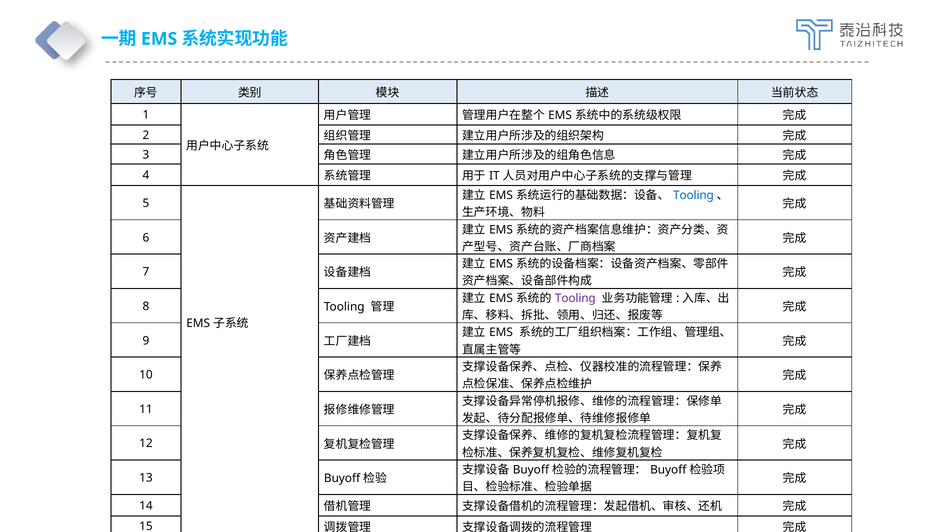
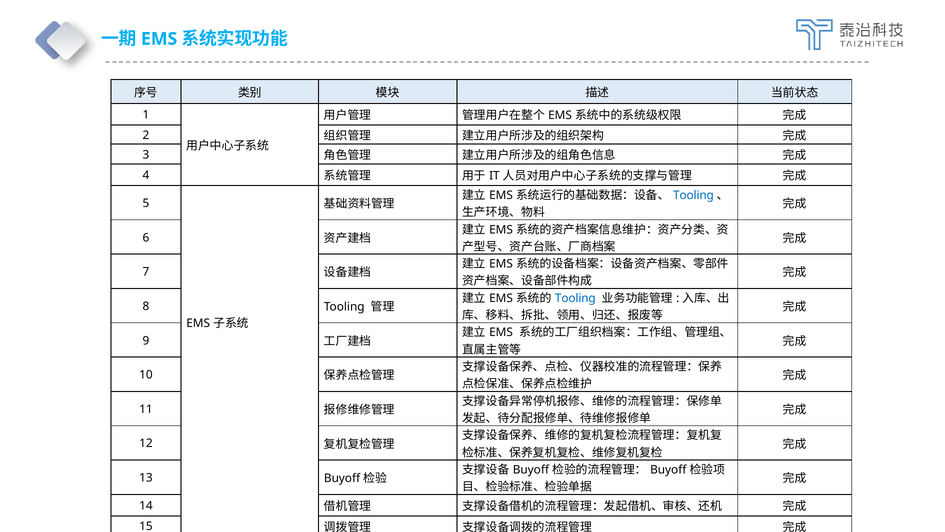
Tooling at (575, 298) colour: purple -> blue
